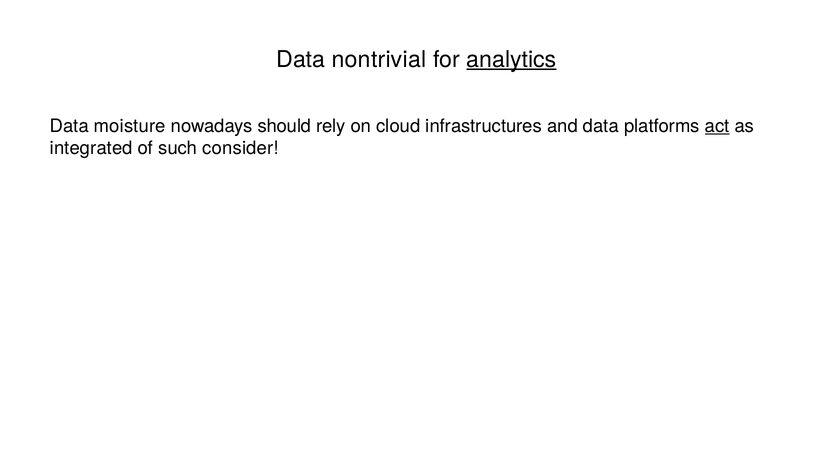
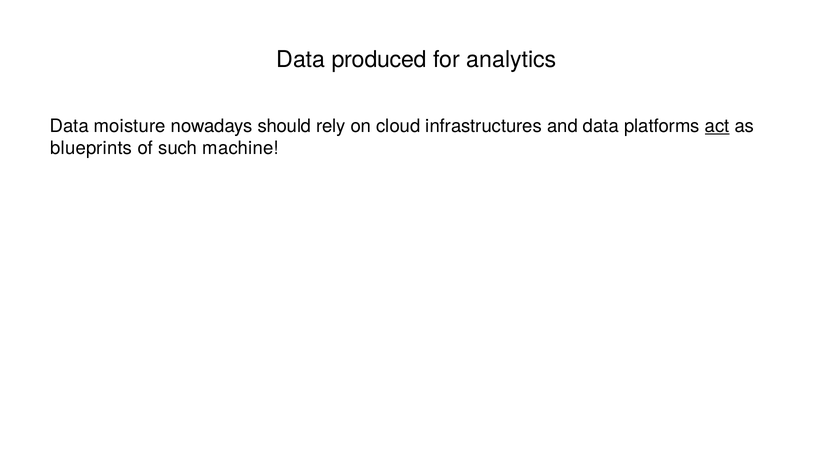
nontrivial: nontrivial -> produced
analytics underline: present -> none
integrated: integrated -> blueprints
consider: consider -> machine
